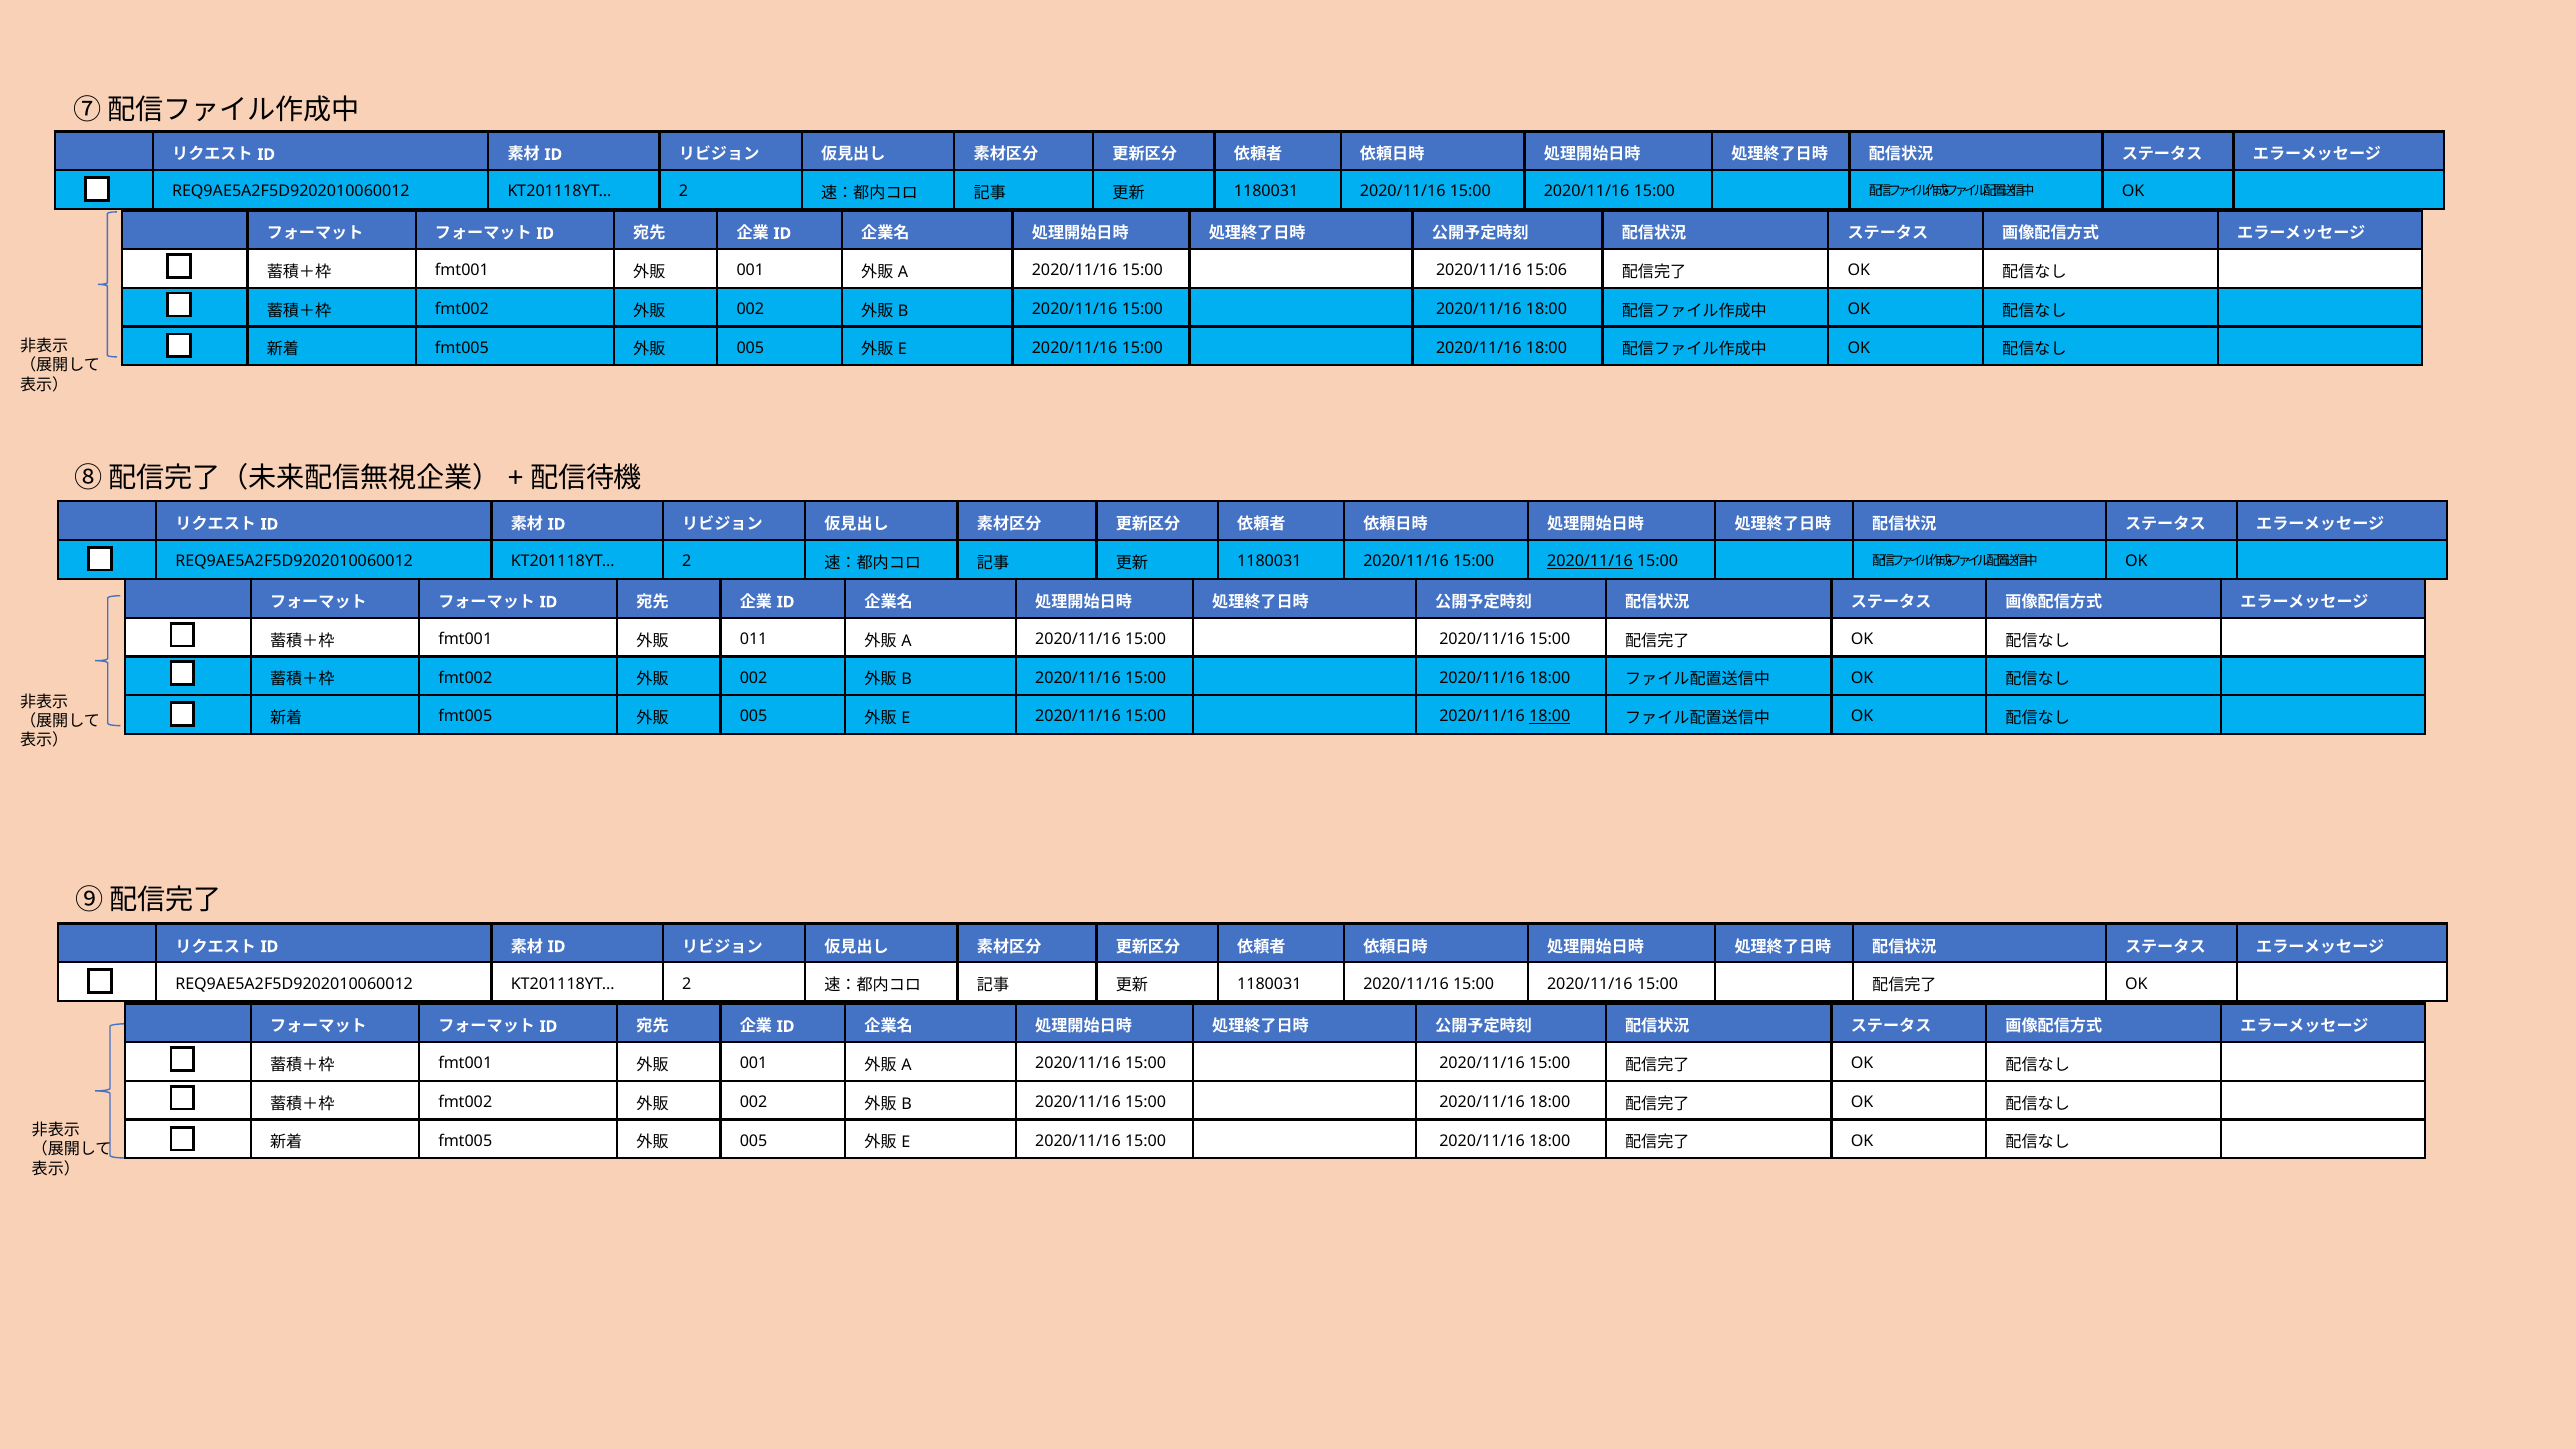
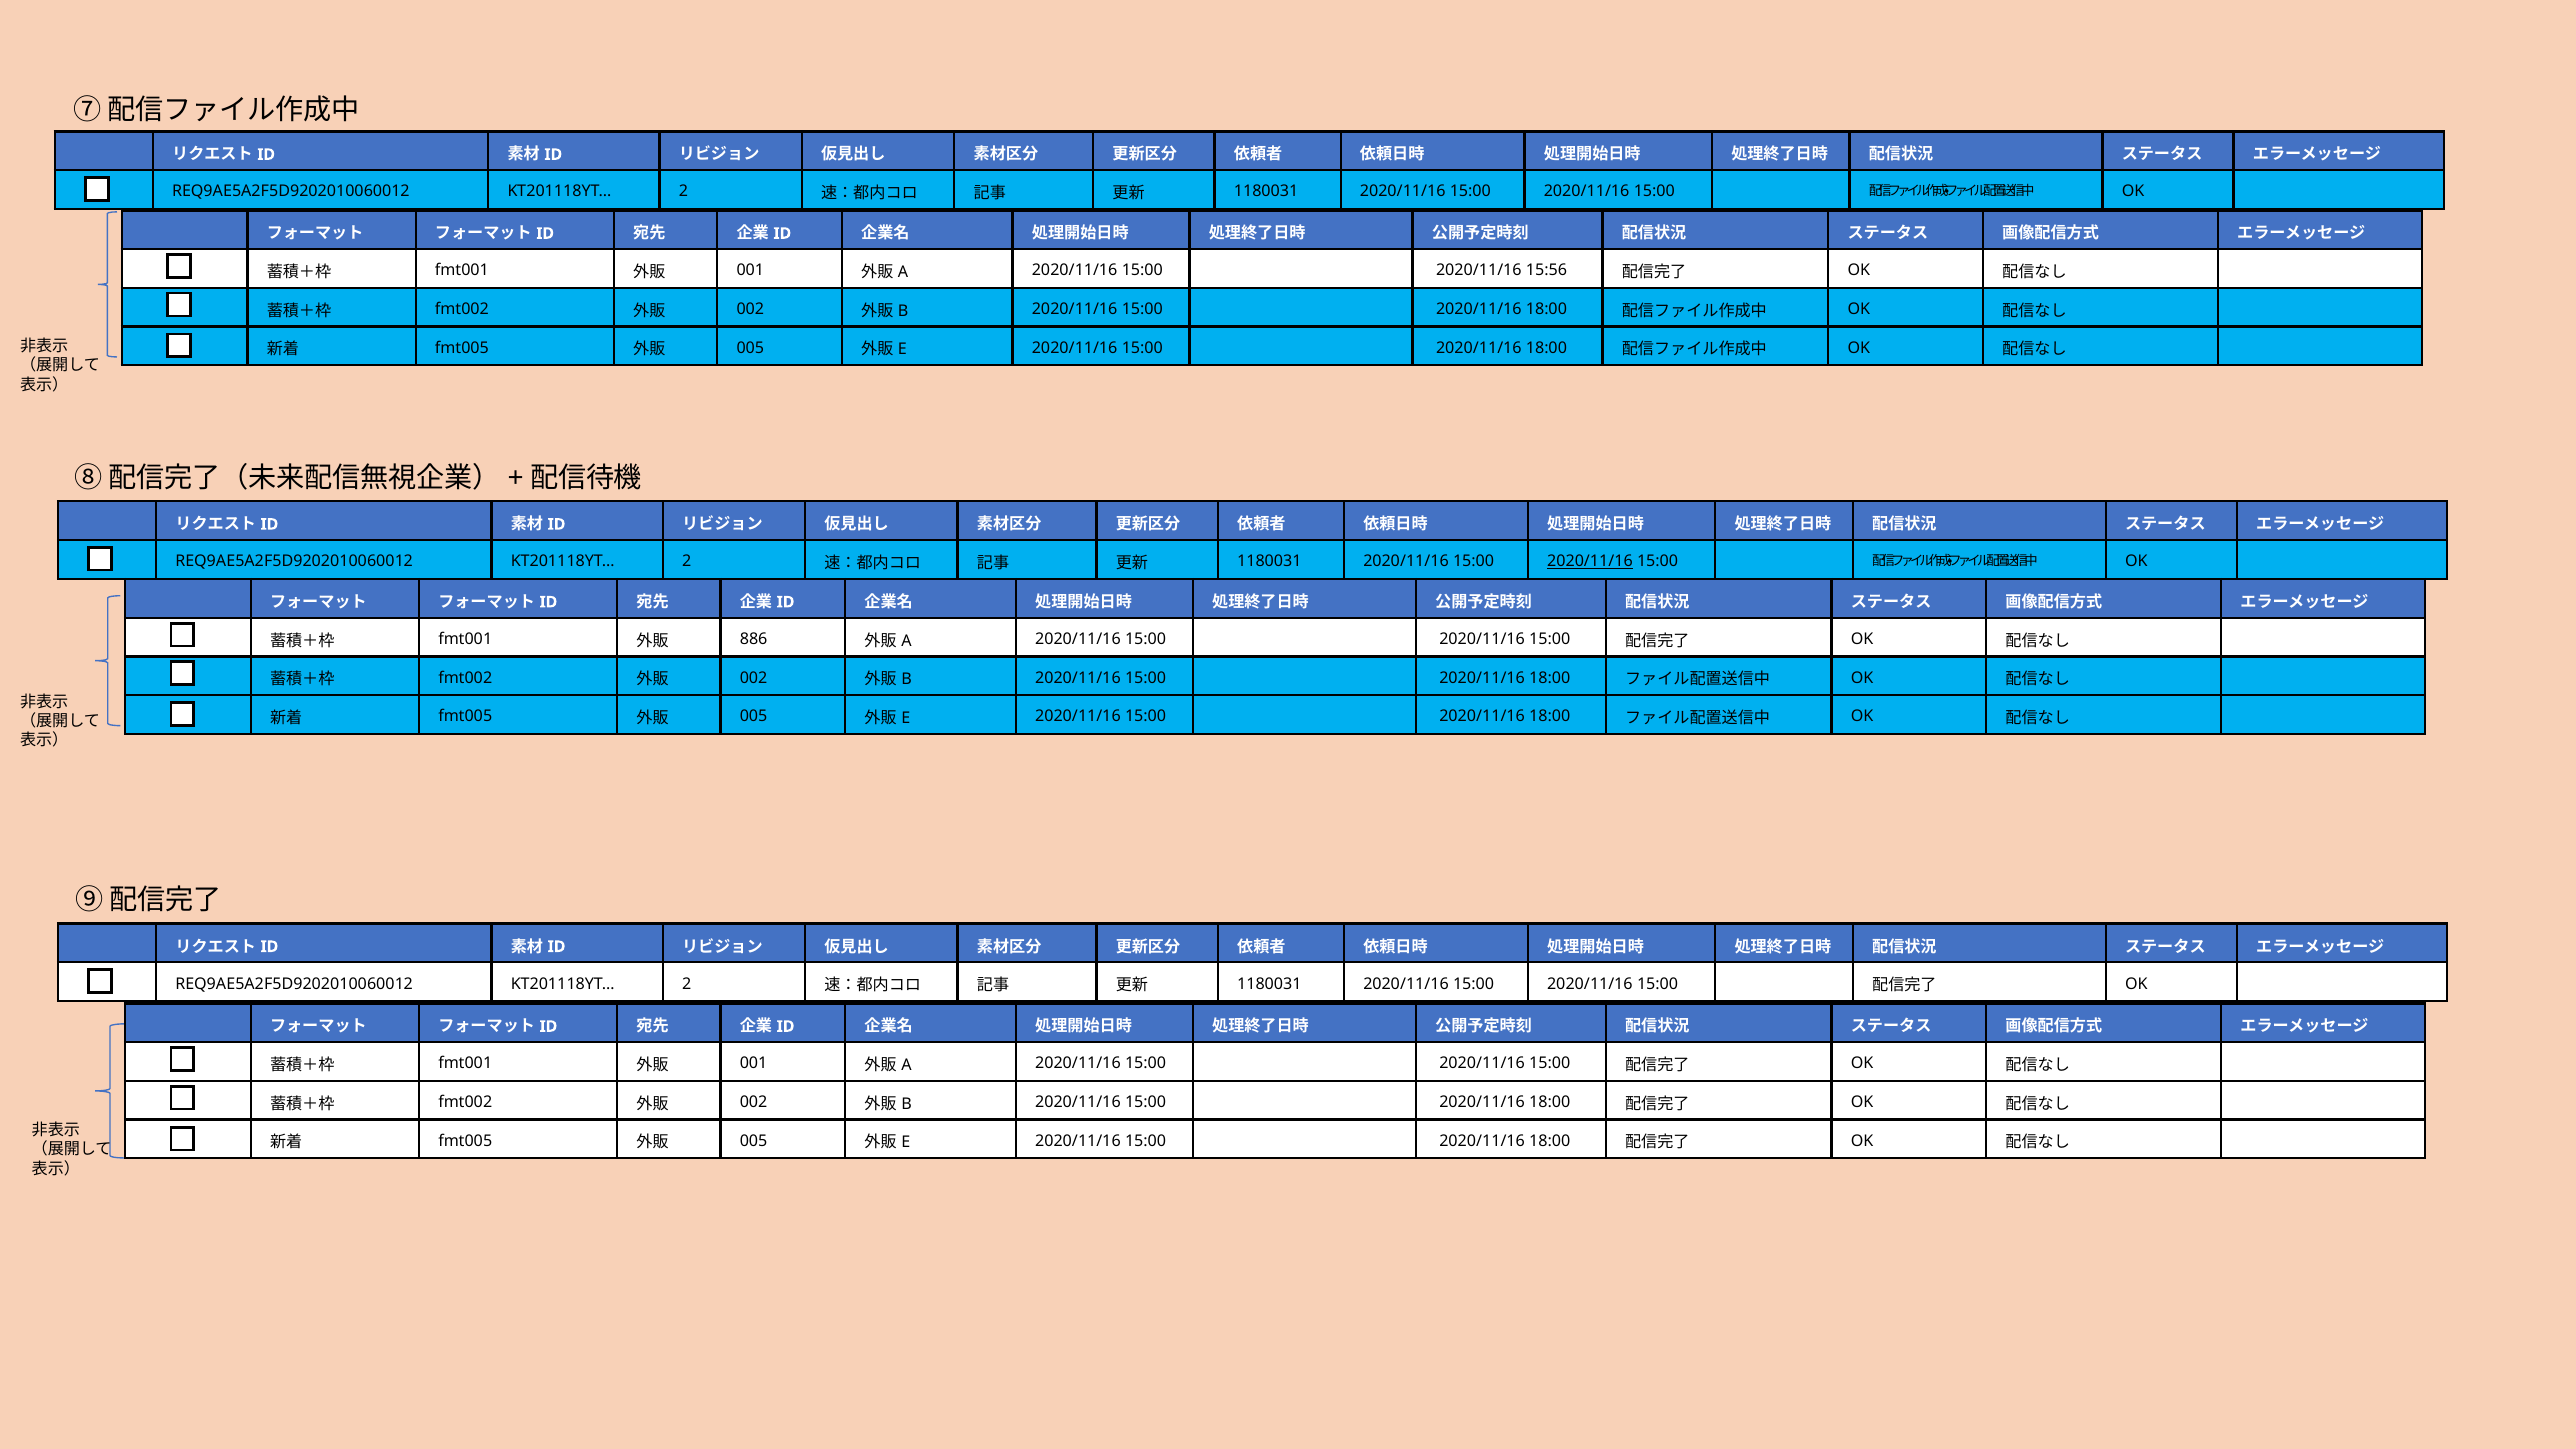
15:06: 15:06 -> 15:56
011: 011 -> 886
18:00 at (1550, 717) underline: present -> none
